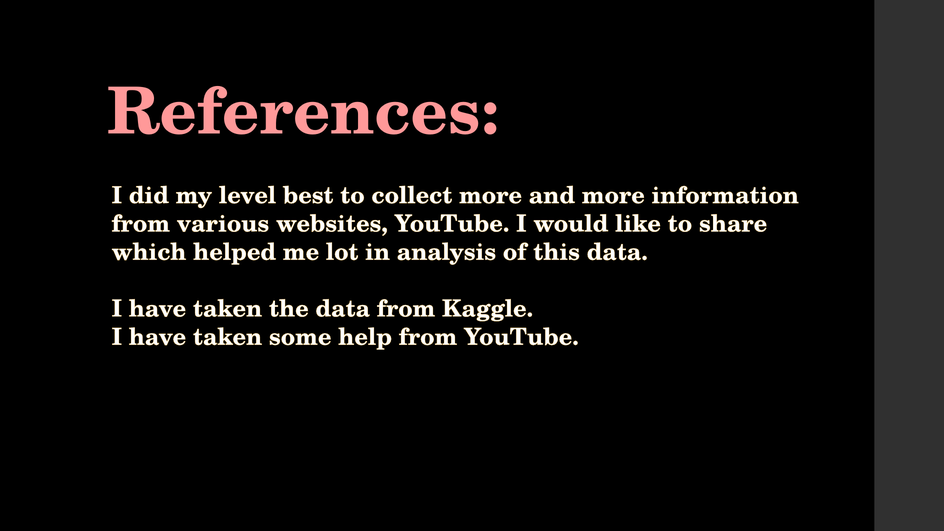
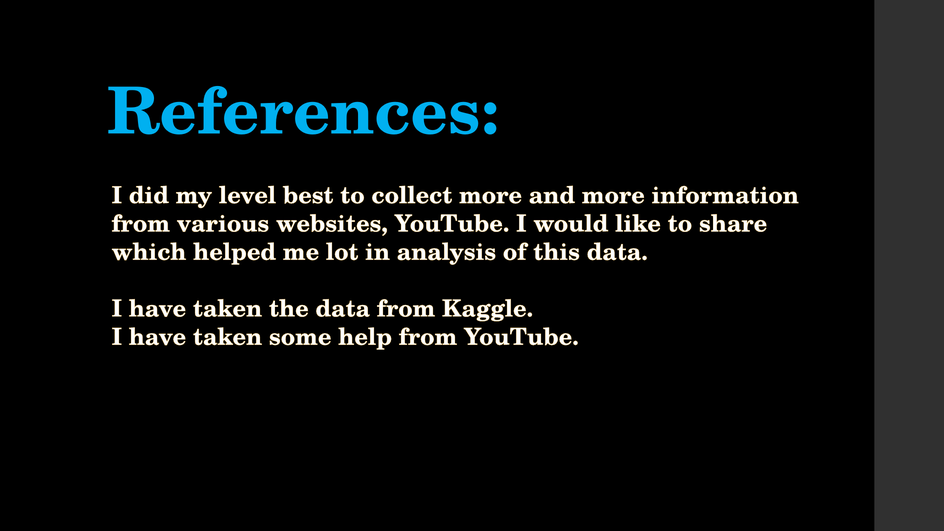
References colour: pink -> light blue
